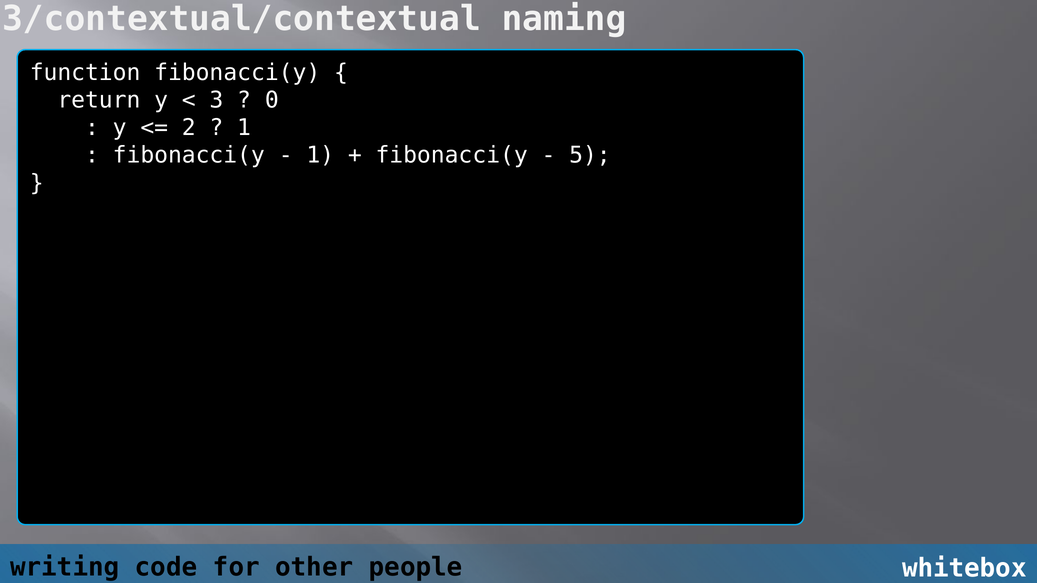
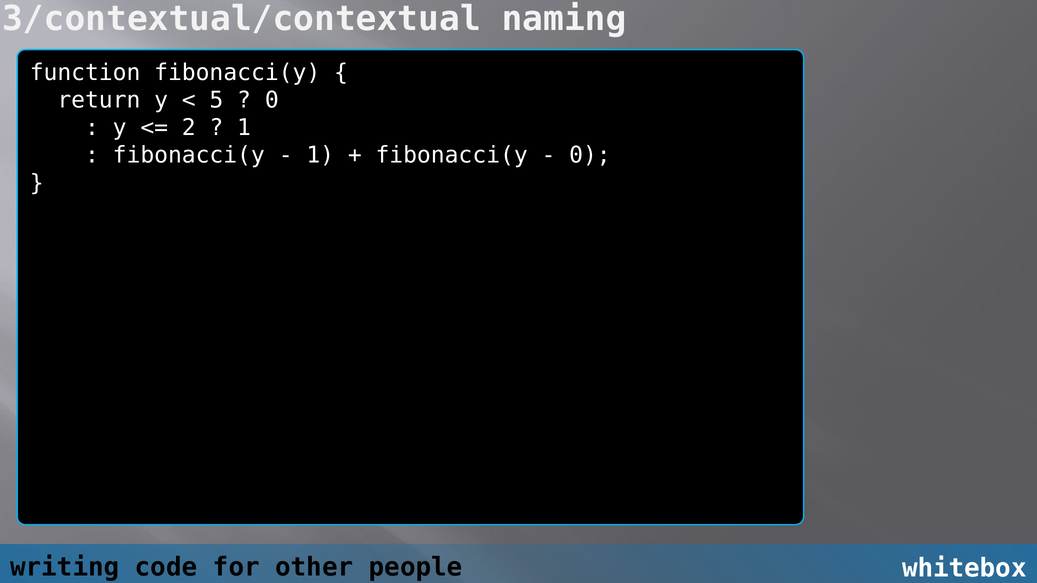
3: 3 -> 5
5 at (590, 155): 5 -> 0
